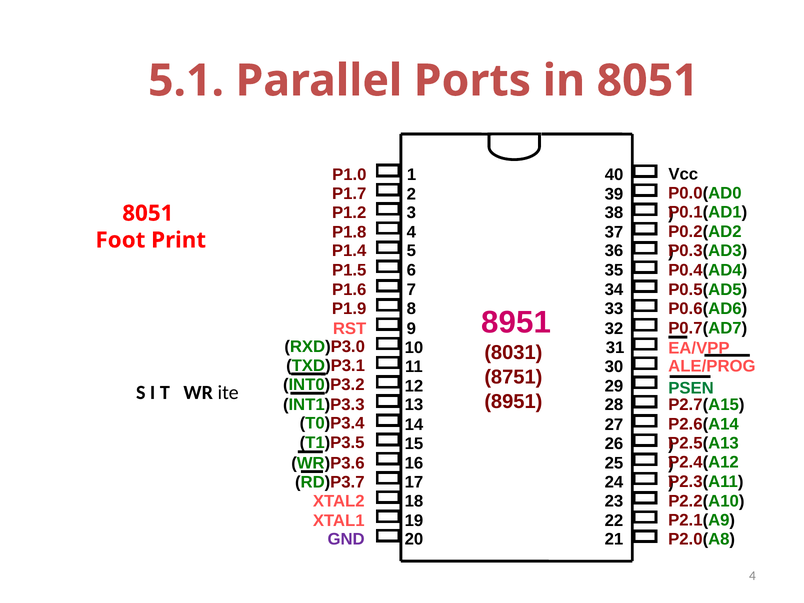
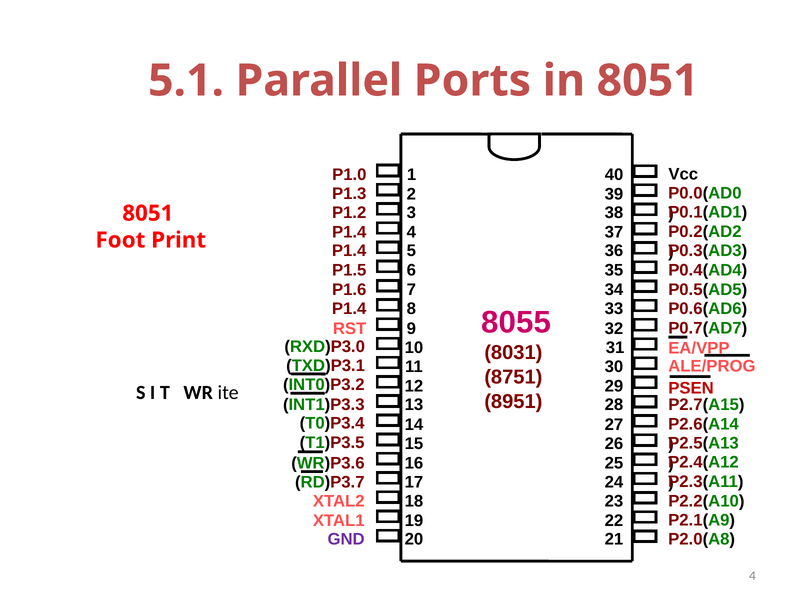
P1.7: P1.7 -> P1.3
P1.8 at (349, 232): P1.8 -> P1.4
P1.9 at (349, 309): P1.9 -> P1.4
8951 at (516, 323): 8951 -> 8055
PSEN colour: green -> red
